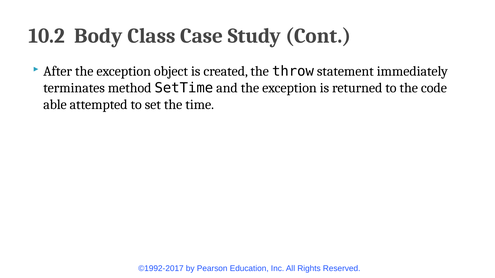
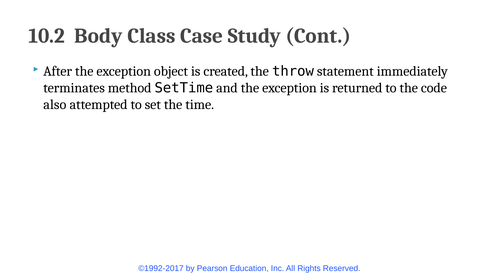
able: able -> also
